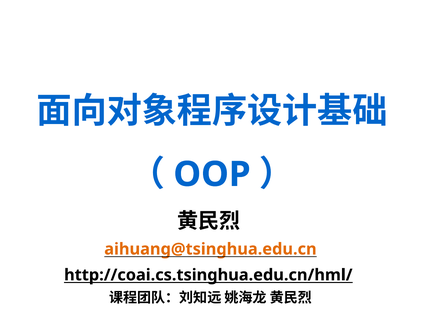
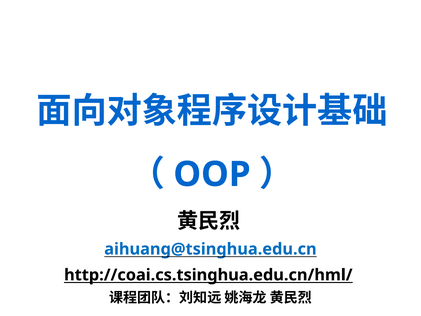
aihuang@tsinghua.edu.cn colour: orange -> blue
